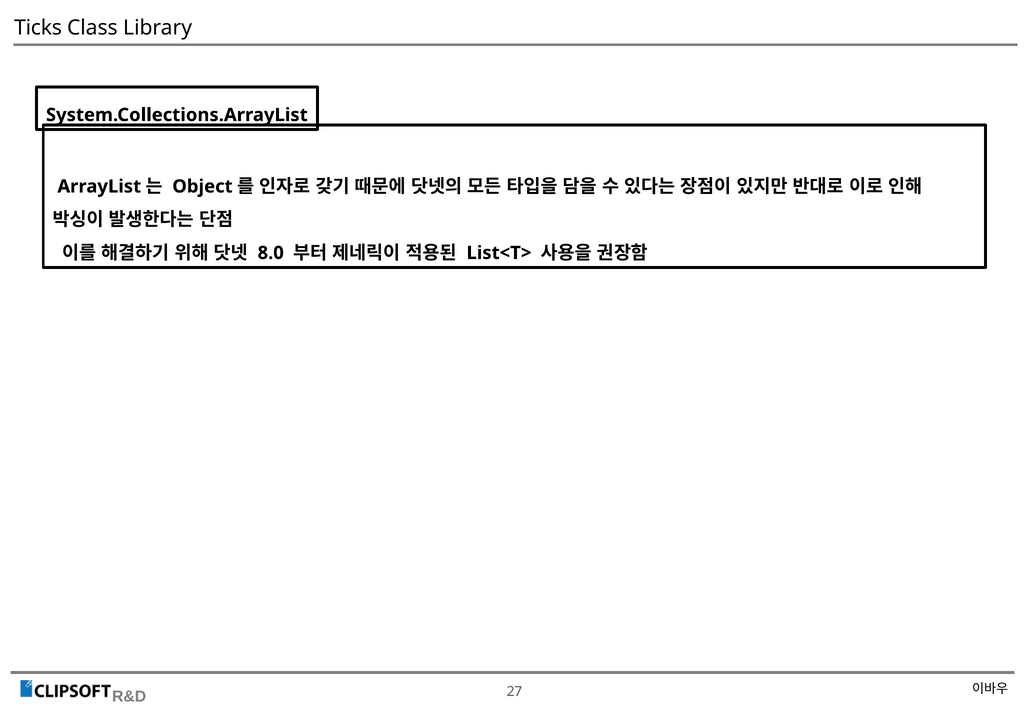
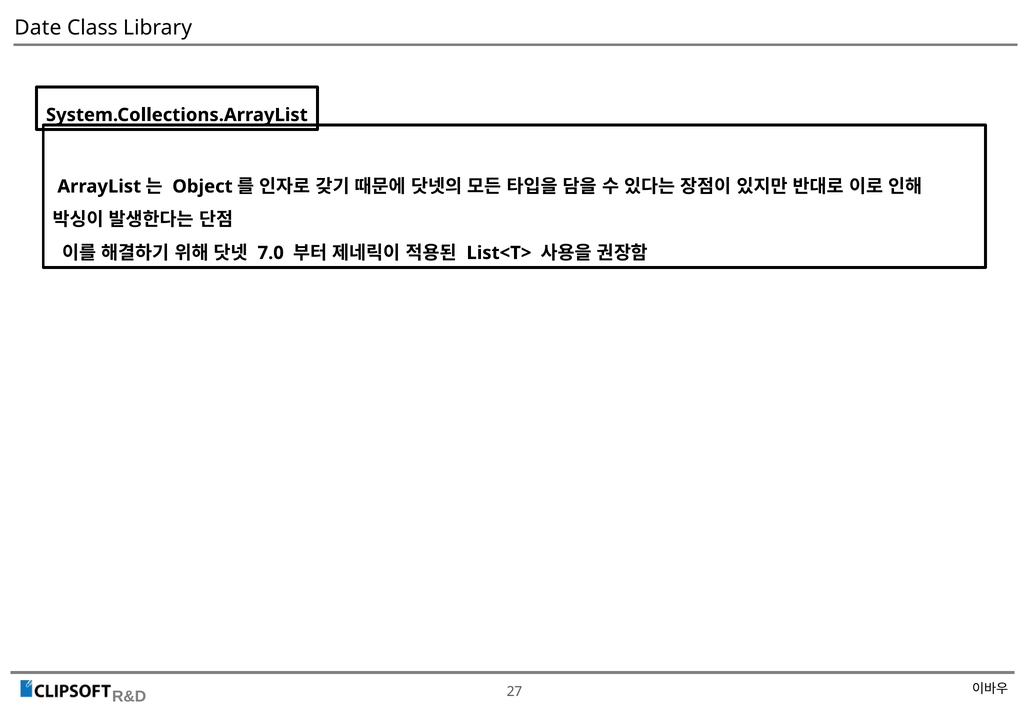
Ticks: Ticks -> Date
8.0: 8.0 -> 7.0
